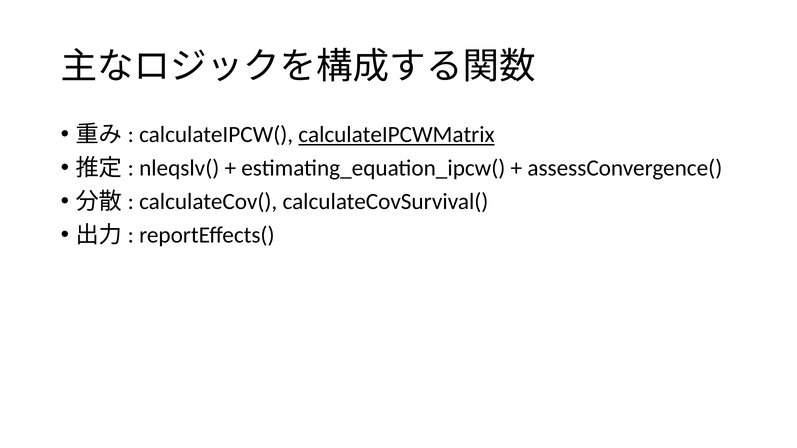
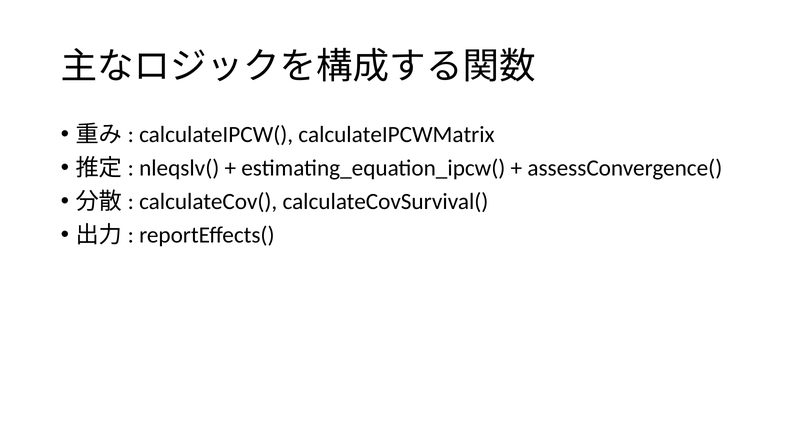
calculateIPCWMatrix underline: present -> none
